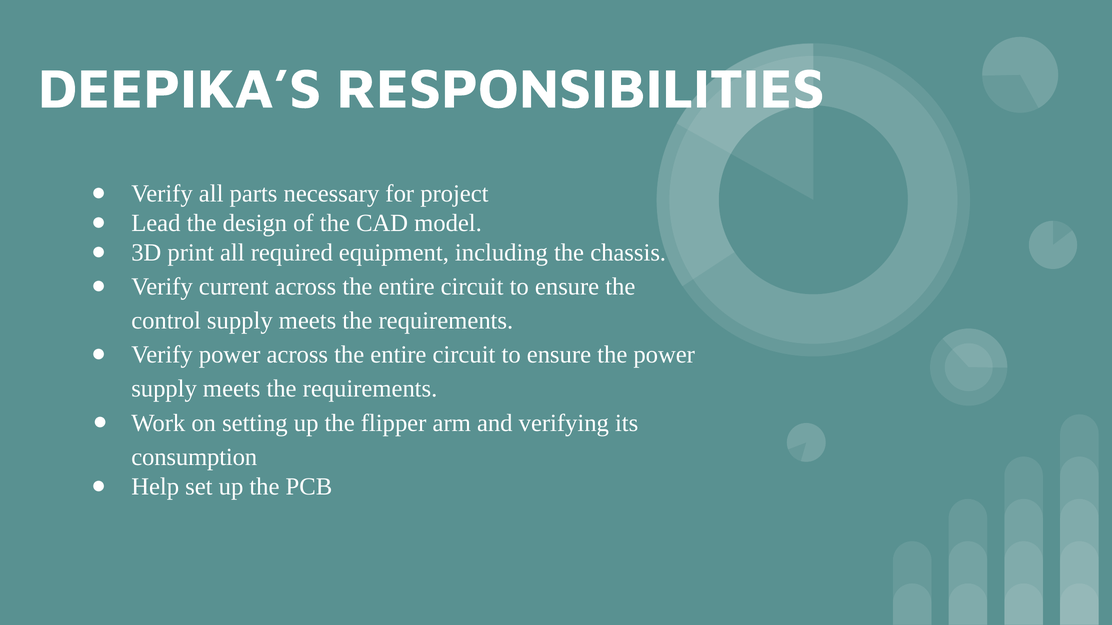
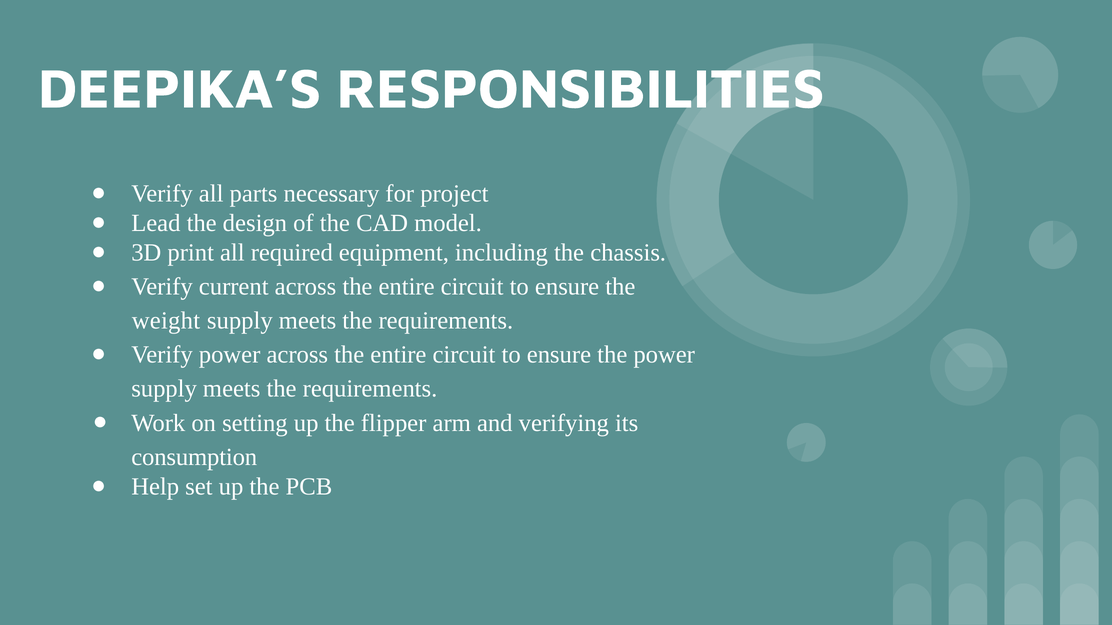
control: control -> weight
